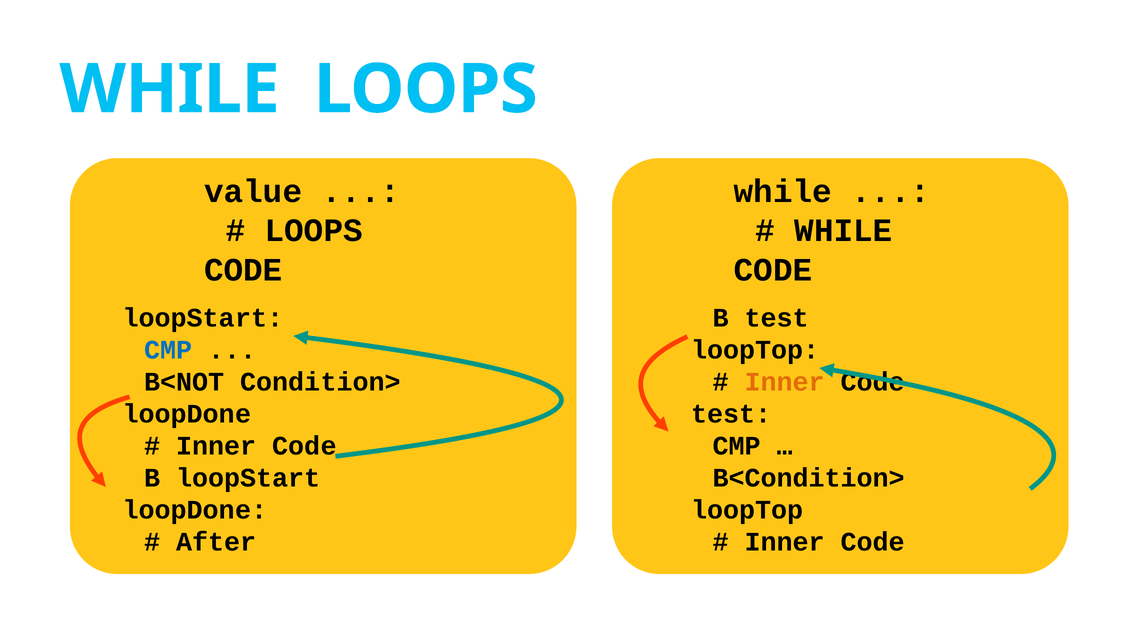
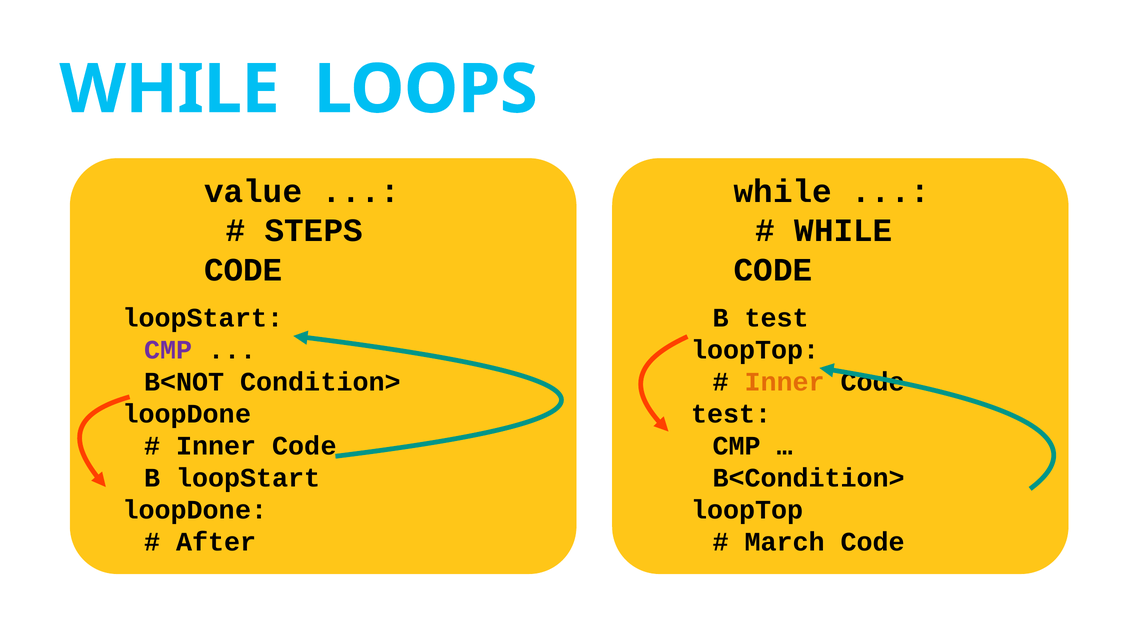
LOOPS at (314, 231): LOOPS -> STEPS
CMP at (168, 350) colour: blue -> purple
Inner at (785, 542): Inner -> March
